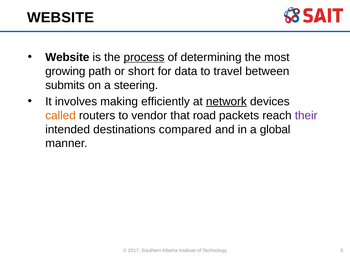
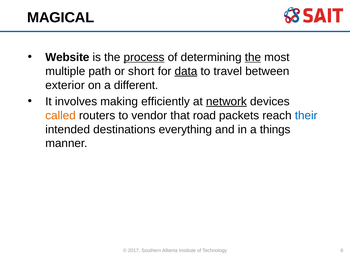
WEBSITE at (61, 18): WEBSITE -> MAGICAL
the at (253, 57) underline: none -> present
growing: growing -> multiple
data underline: none -> present
submits: submits -> exterior
steering: steering -> different
their colour: purple -> blue
compared: compared -> everything
global: global -> things
